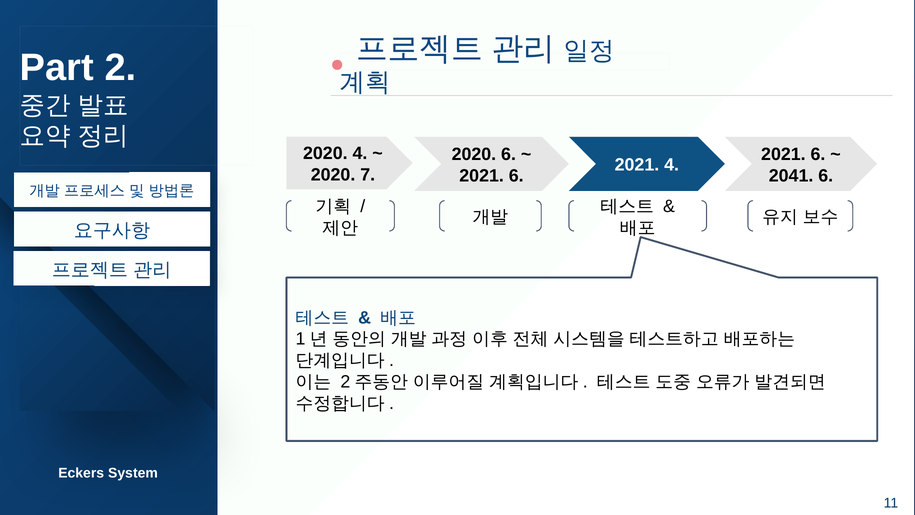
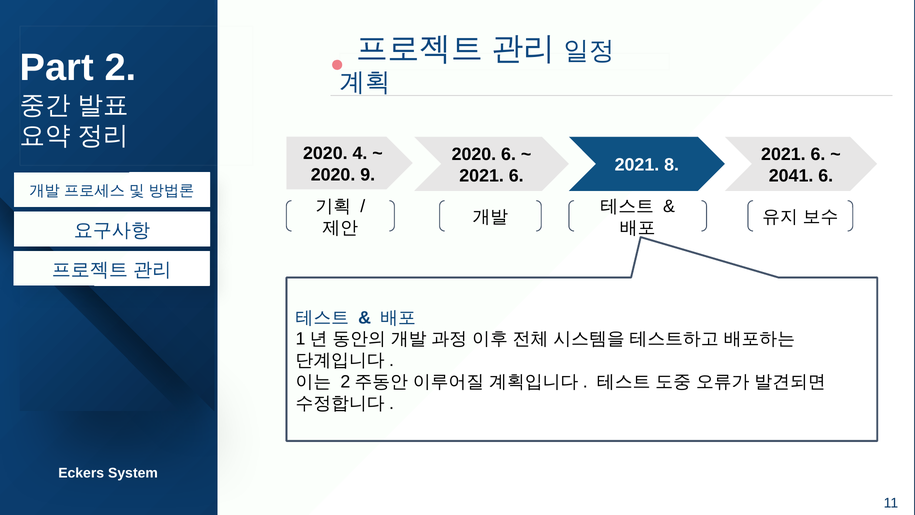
2021 4: 4 -> 8
7: 7 -> 9
